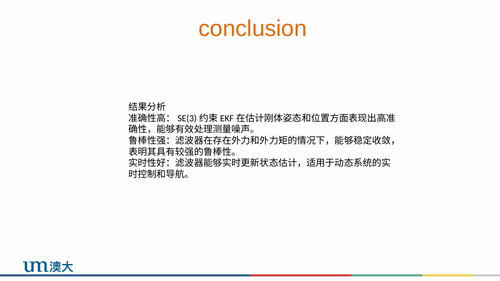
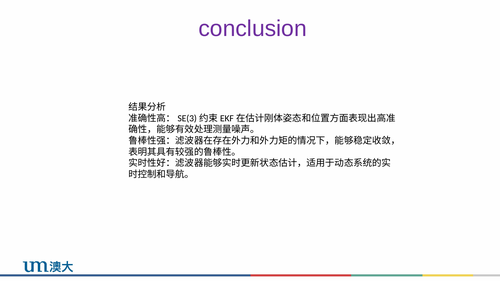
conclusion colour: orange -> purple
